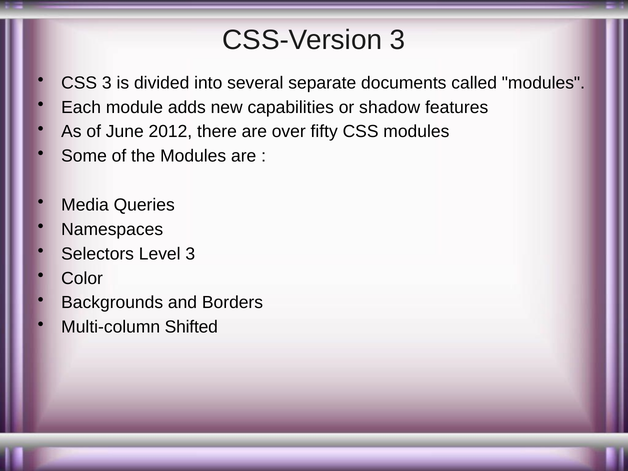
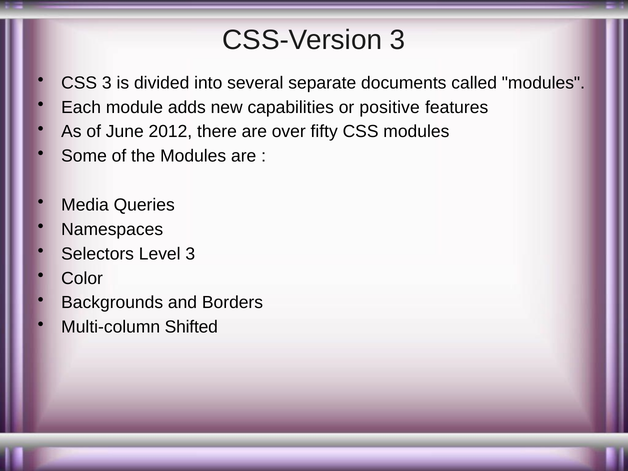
shadow: shadow -> positive
